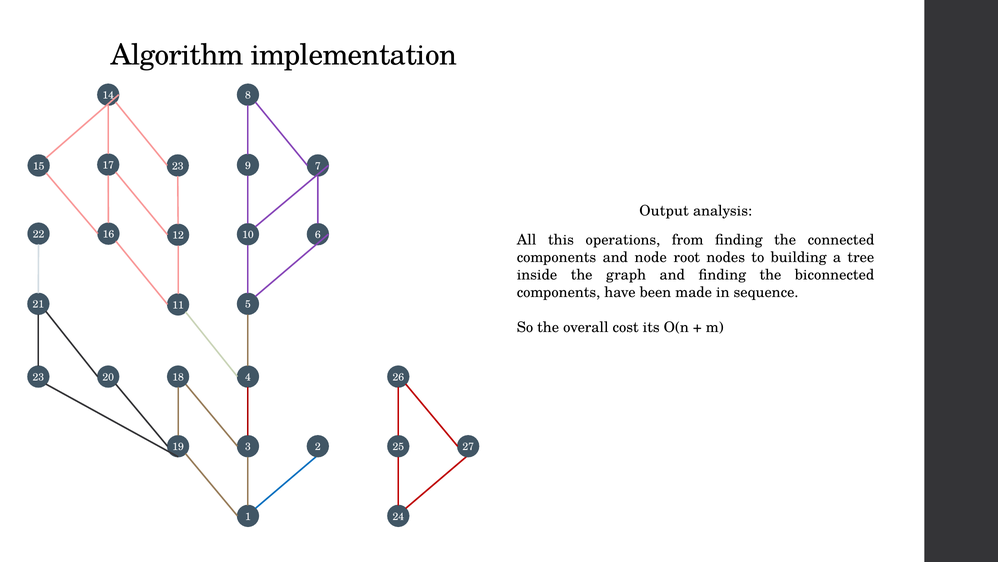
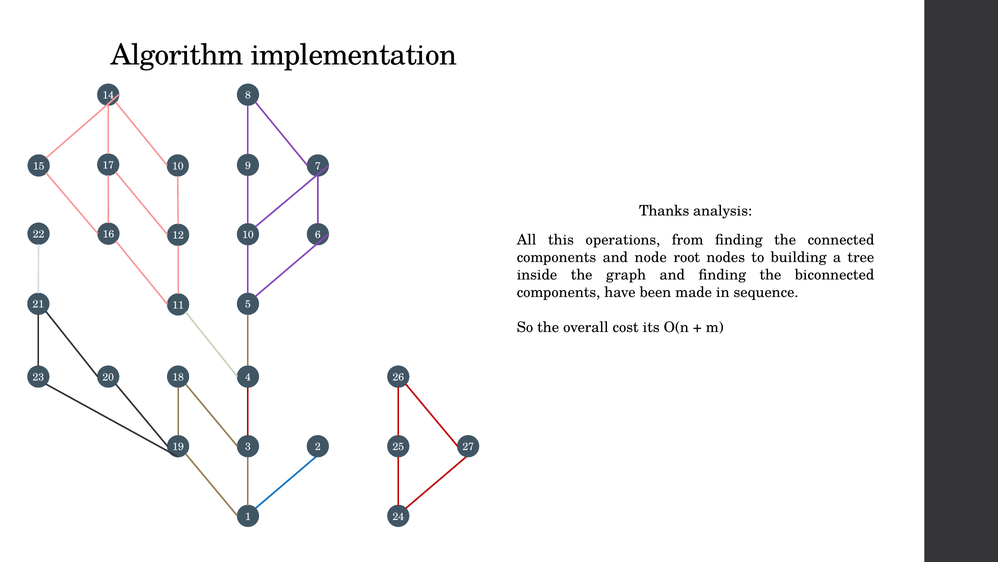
15 23: 23 -> 10
Output: Output -> Thanks
